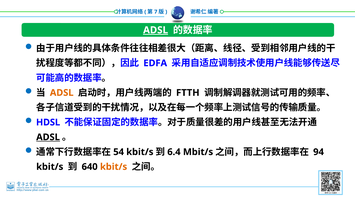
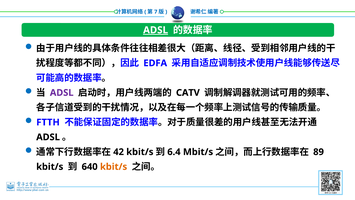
ADSL at (62, 93) colour: orange -> purple
FTTH: FTTH -> CATV
HDSL: HDSL -> FTTH
ADSL at (48, 137) underline: present -> none
54: 54 -> 42
94: 94 -> 89
